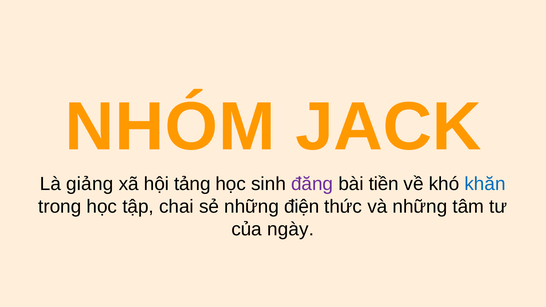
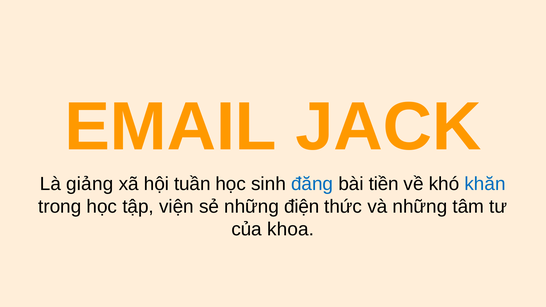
NHÓM: NHÓM -> EMAIL
tảng: tảng -> tuần
đăng colour: purple -> blue
chai: chai -> viện
ngày: ngày -> khoa
